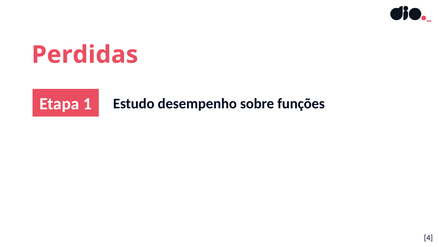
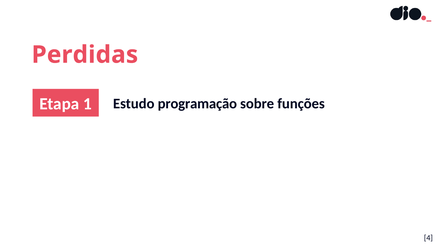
desempenho: desempenho -> programação
